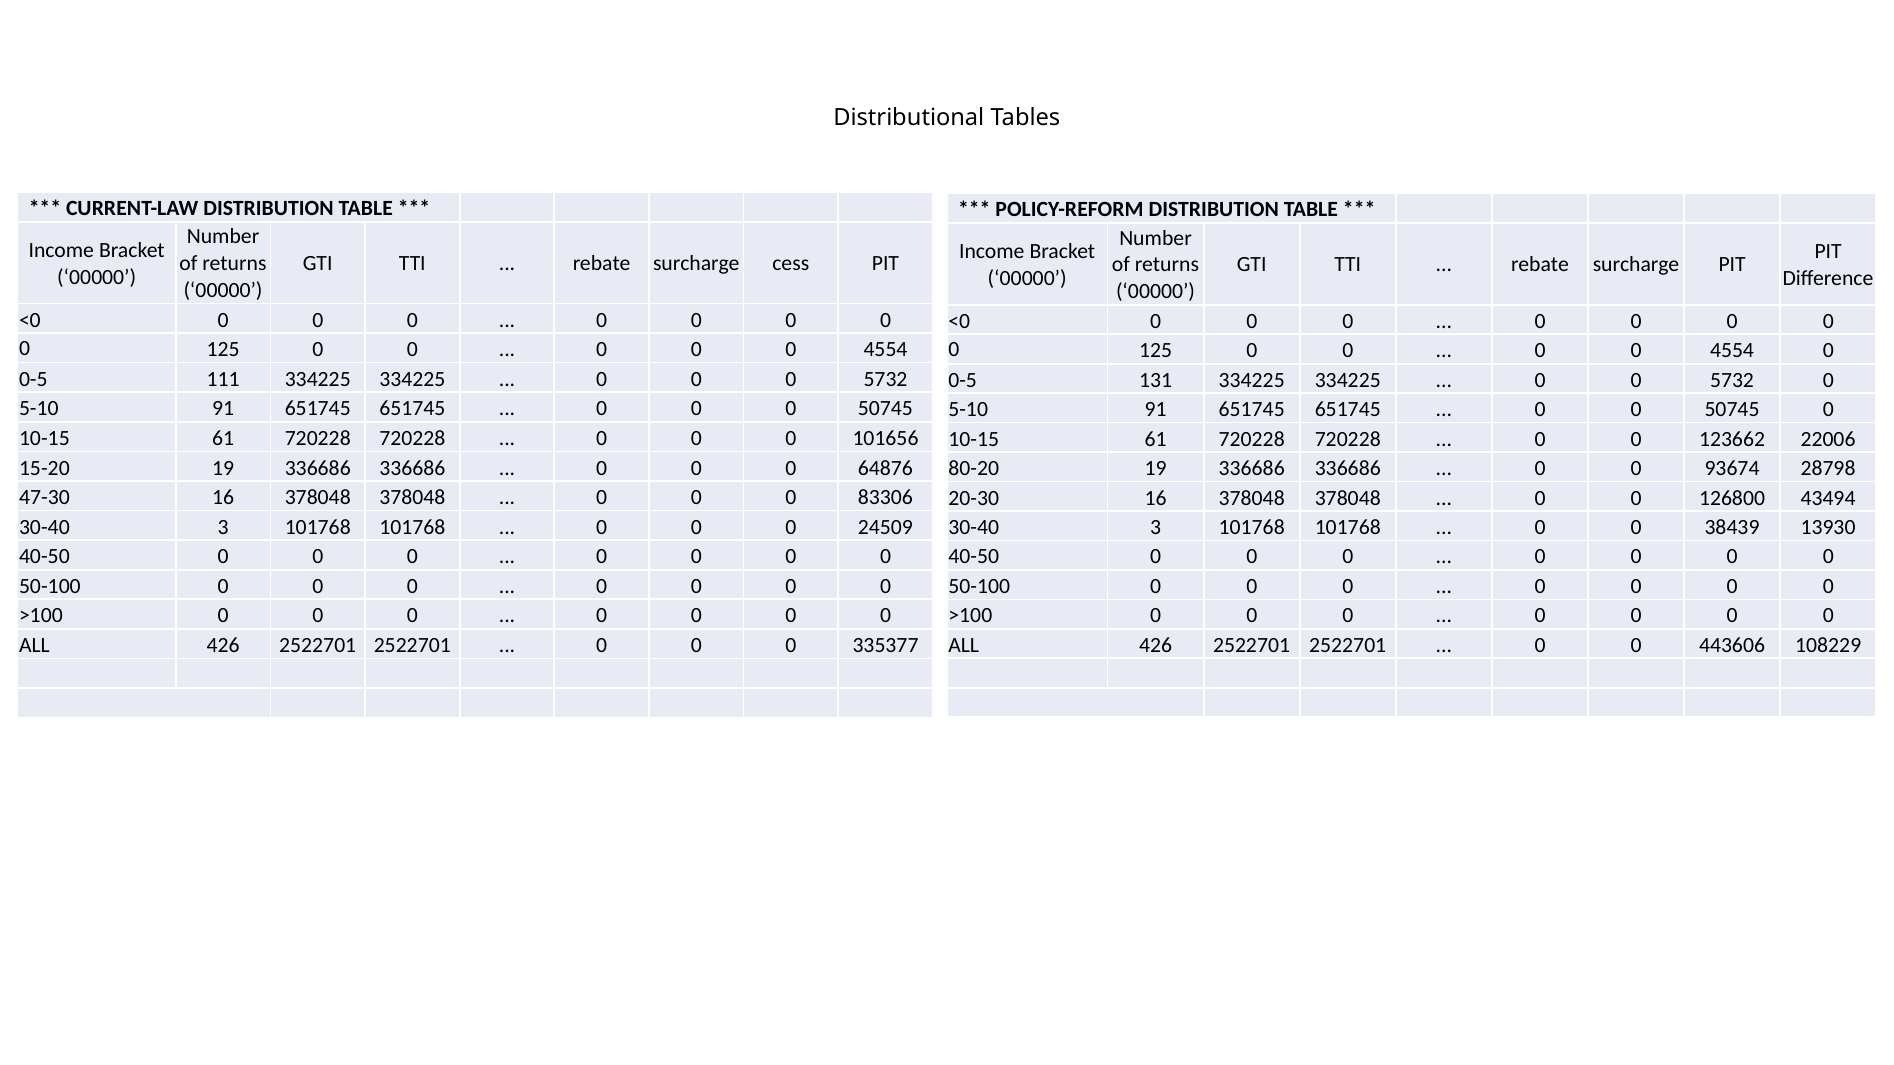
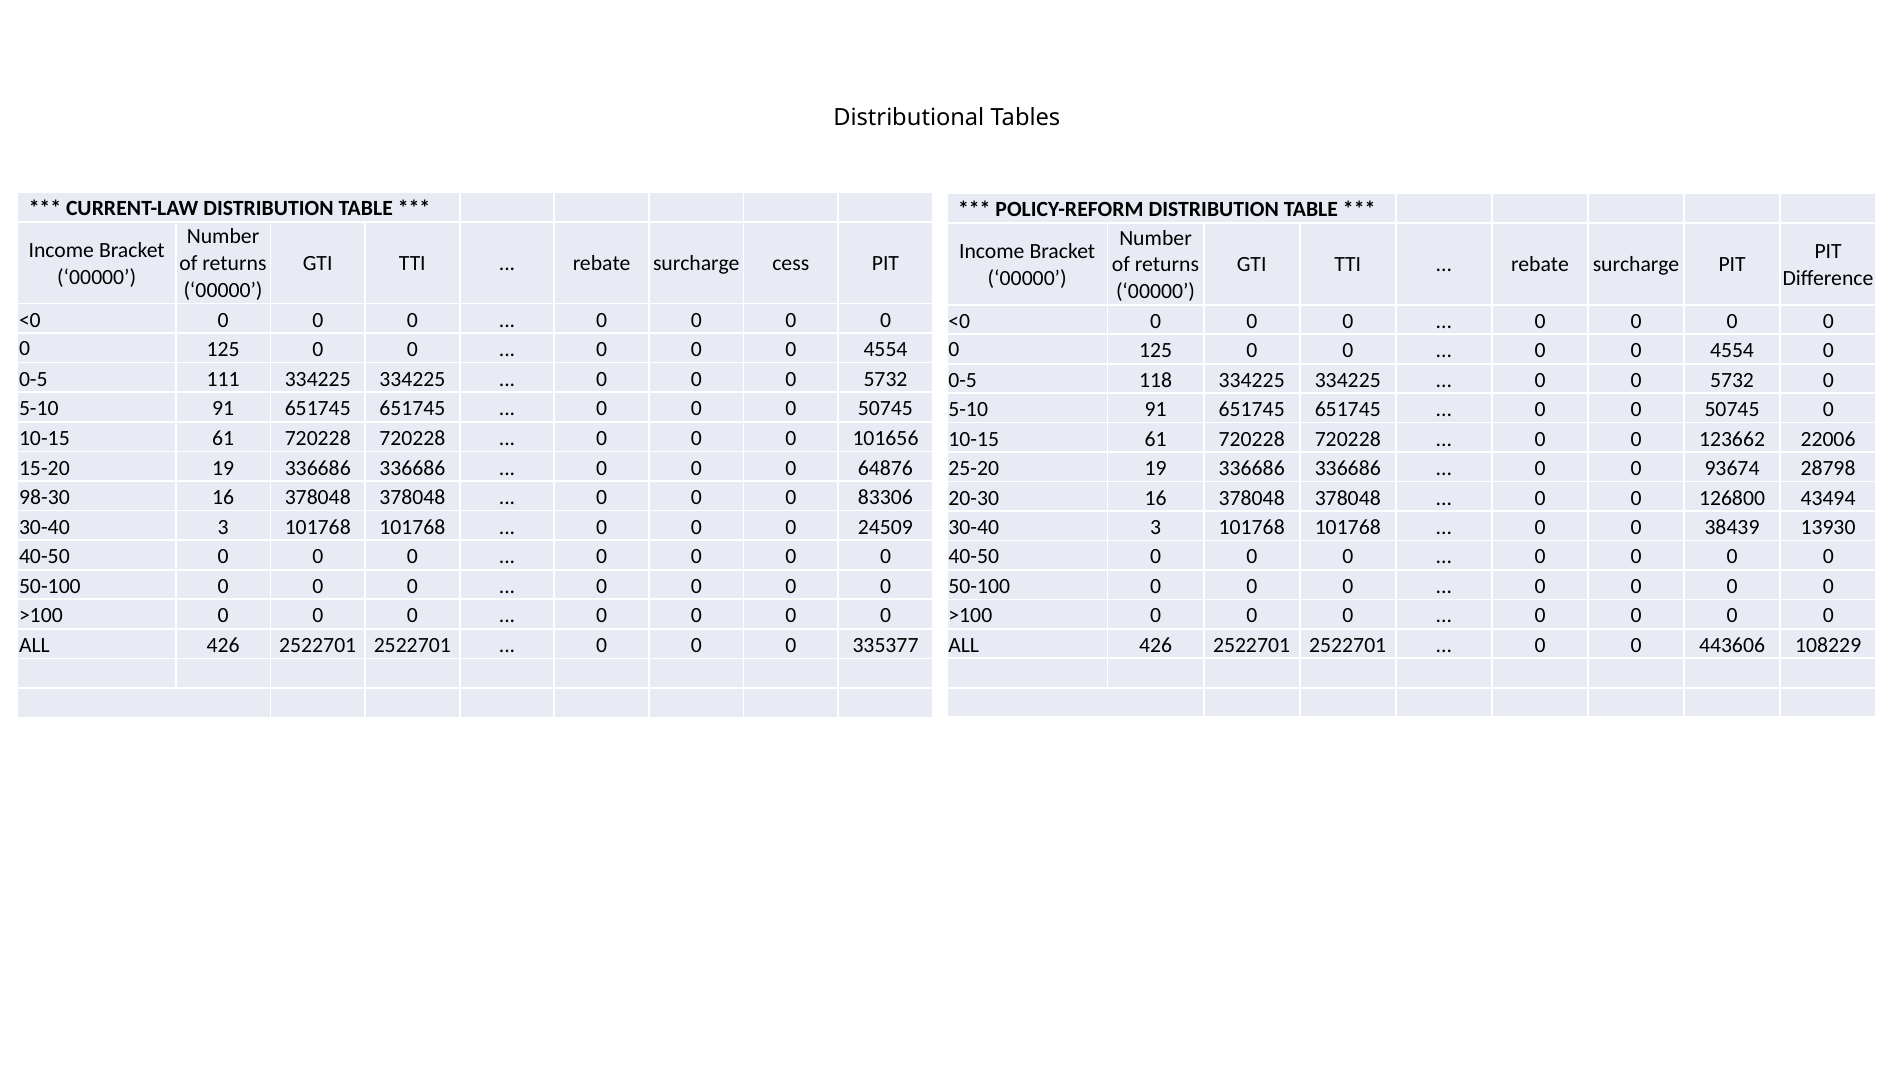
131: 131 -> 118
80-20: 80-20 -> 25-20
47-30: 47-30 -> 98-30
